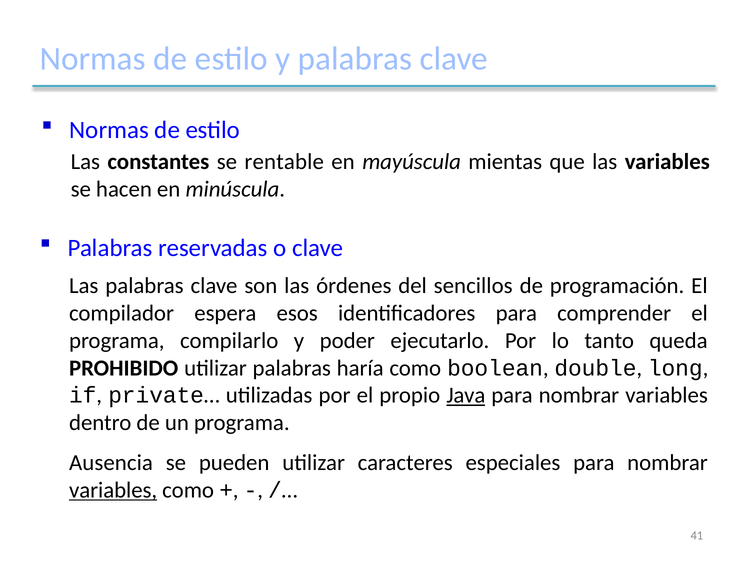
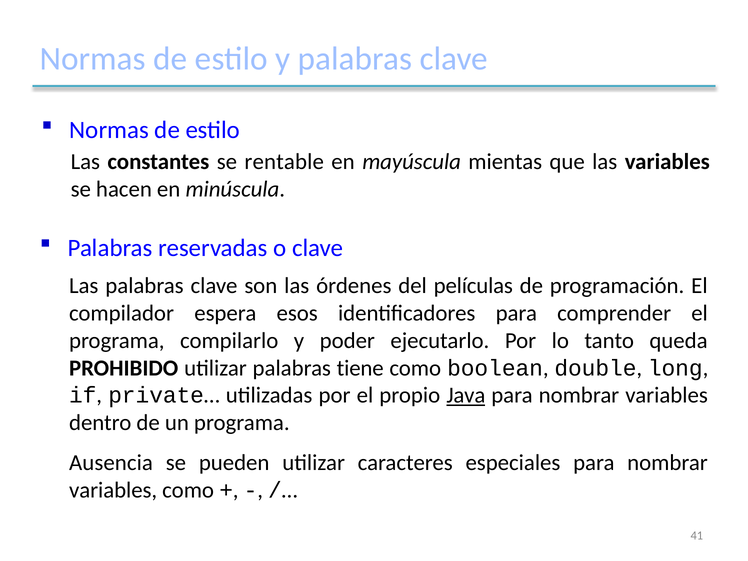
sencillos: sencillos -> películas
haría: haría -> tiene
variables at (113, 490) underline: present -> none
